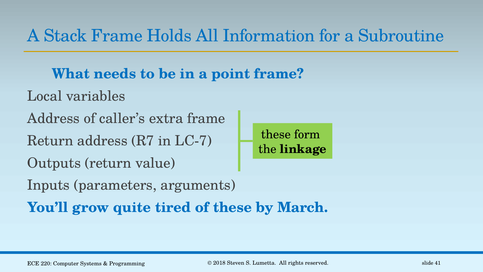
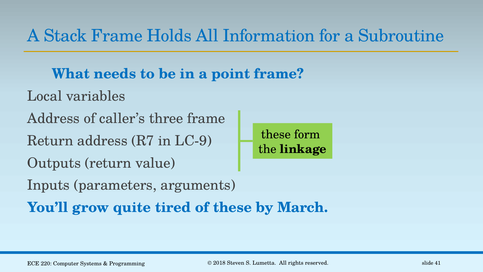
extra: extra -> three
LC-7: LC-7 -> LC-9
